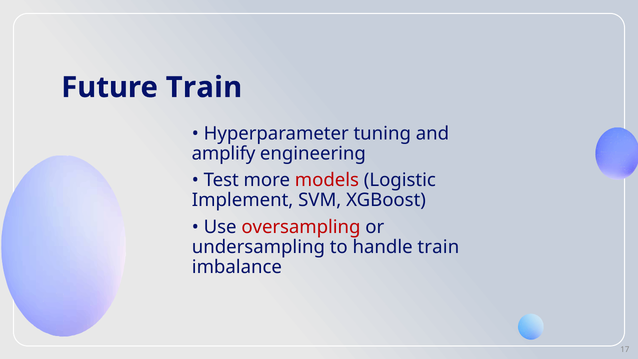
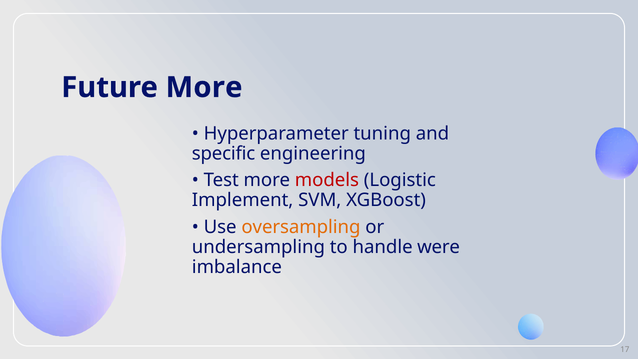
Future Train: Train -> More
amplify: amplify -> specific
oversampling colour: red -> orange
handle train: train -> were
